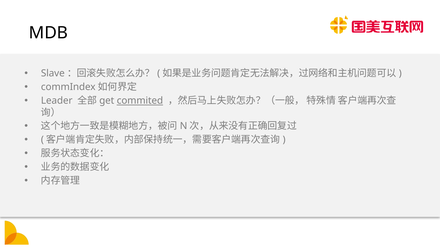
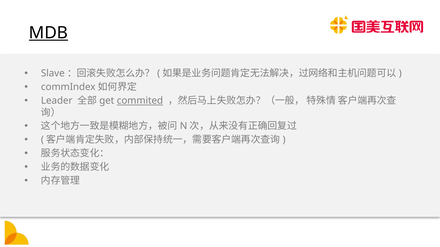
MDB underline: none -> present
